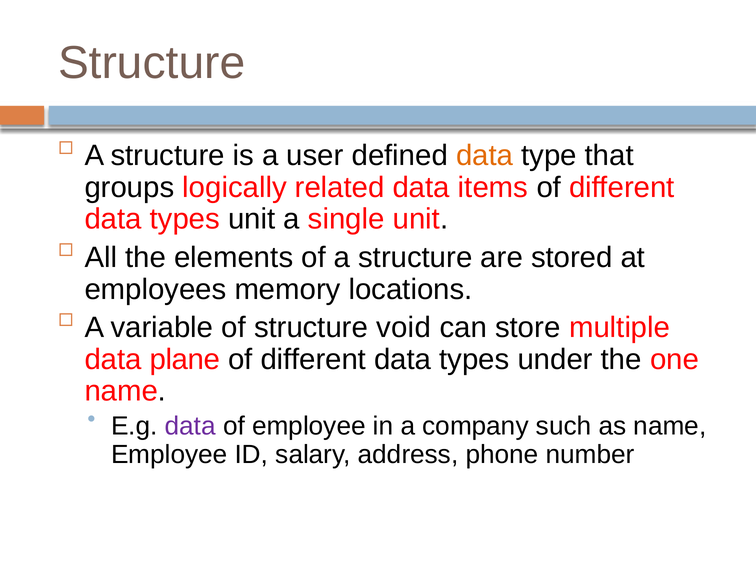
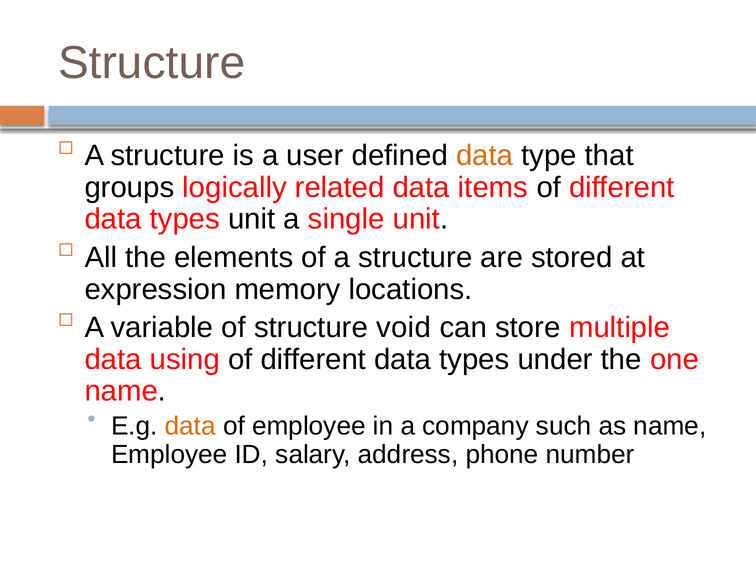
employees: employees -> expression
plane: plane -> using
data at (190, 426) colour: purple -> orange
